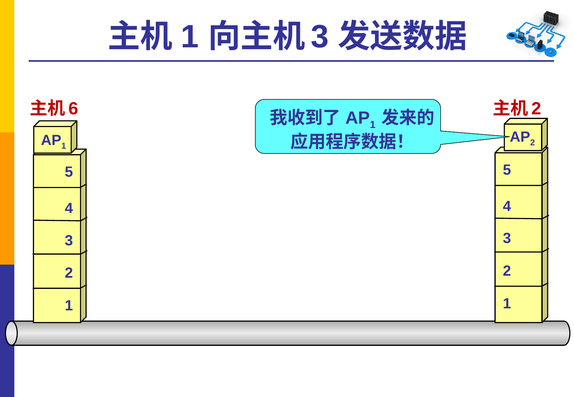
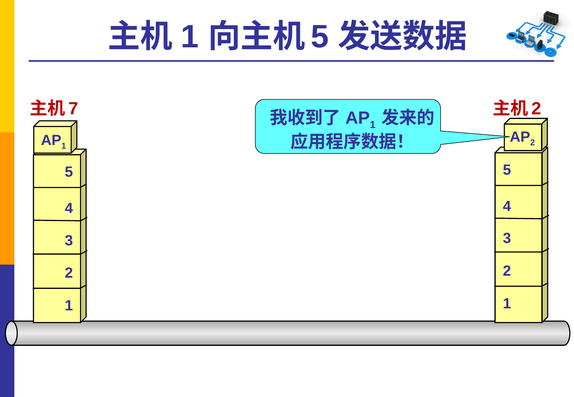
3 at (320, 37): 3 -> 5
6: 6 -> 7
